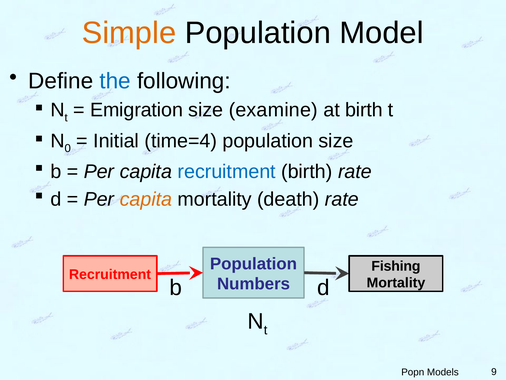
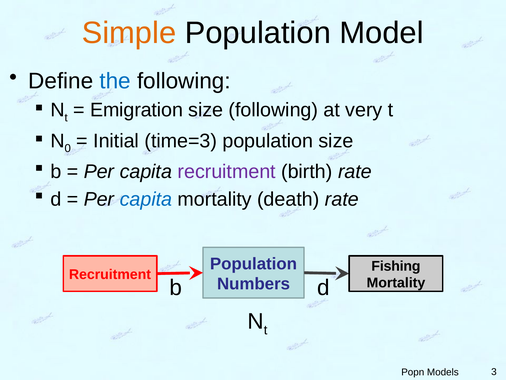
size examine: examine -> following
at birth: birth -> very
time=4: time=4 -> time=3
recruitment at (227, 172) colour: blue -> purple
capita at (146, 199) colour: orange -> blue
9: 9 -> 3
